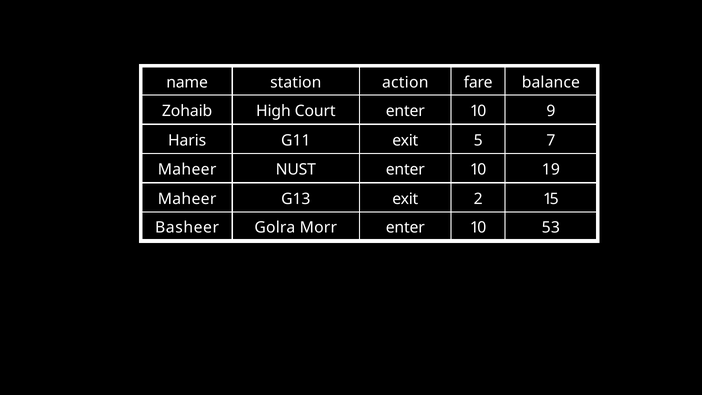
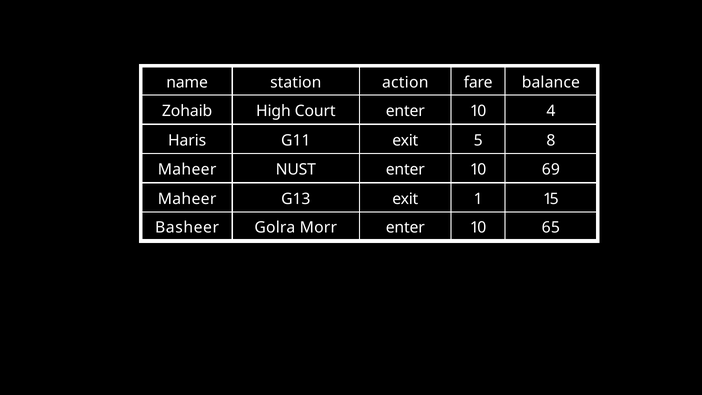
9: 9 -> 4
7: 7 -> 8
19: 19 -> 69
2: 2 -> 1
53: 53 -> 65
